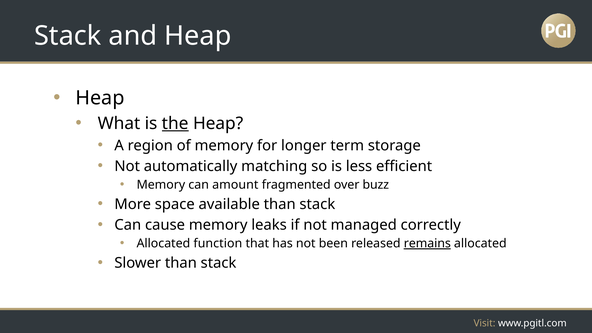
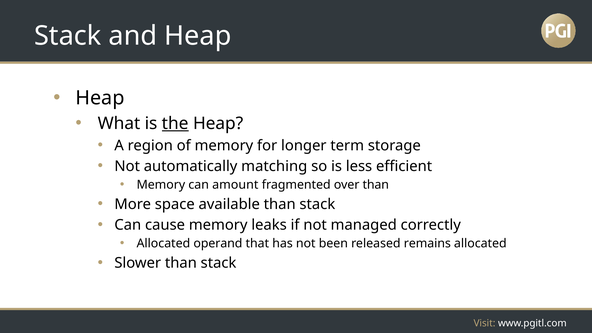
over buzz: buzz -> than
function: function -> operand
remains underline: present -> none
